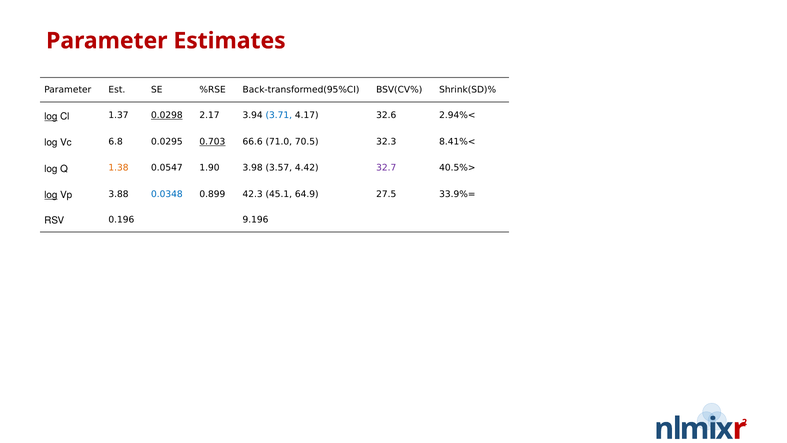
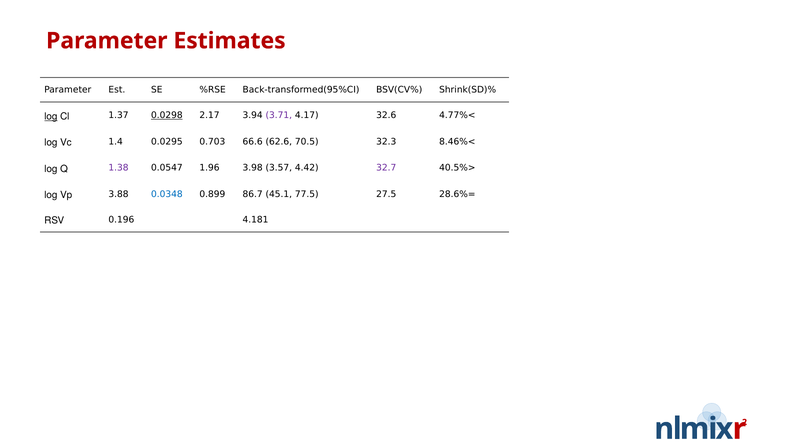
3.71 colour: blue -> purple
2.94%<: 2.94%< -> 4.77%<
6.8: 6.8 -> 1.4
0.703 underline: present -> none
71.0: 71.0 -> 62.6
8.41%<: 8.41%< -> 8.46%<
1.38 colour: orange -> purple
1.90: 1.90 -> 1.96
log at (51, 195) underline: present -> none
42.3: 42.3 -> 86.7
64.9: 64.9 -> 77.5
33.9%=: 33.9%= -> 28.6%=
9.196: 9.196 -> 4.181
